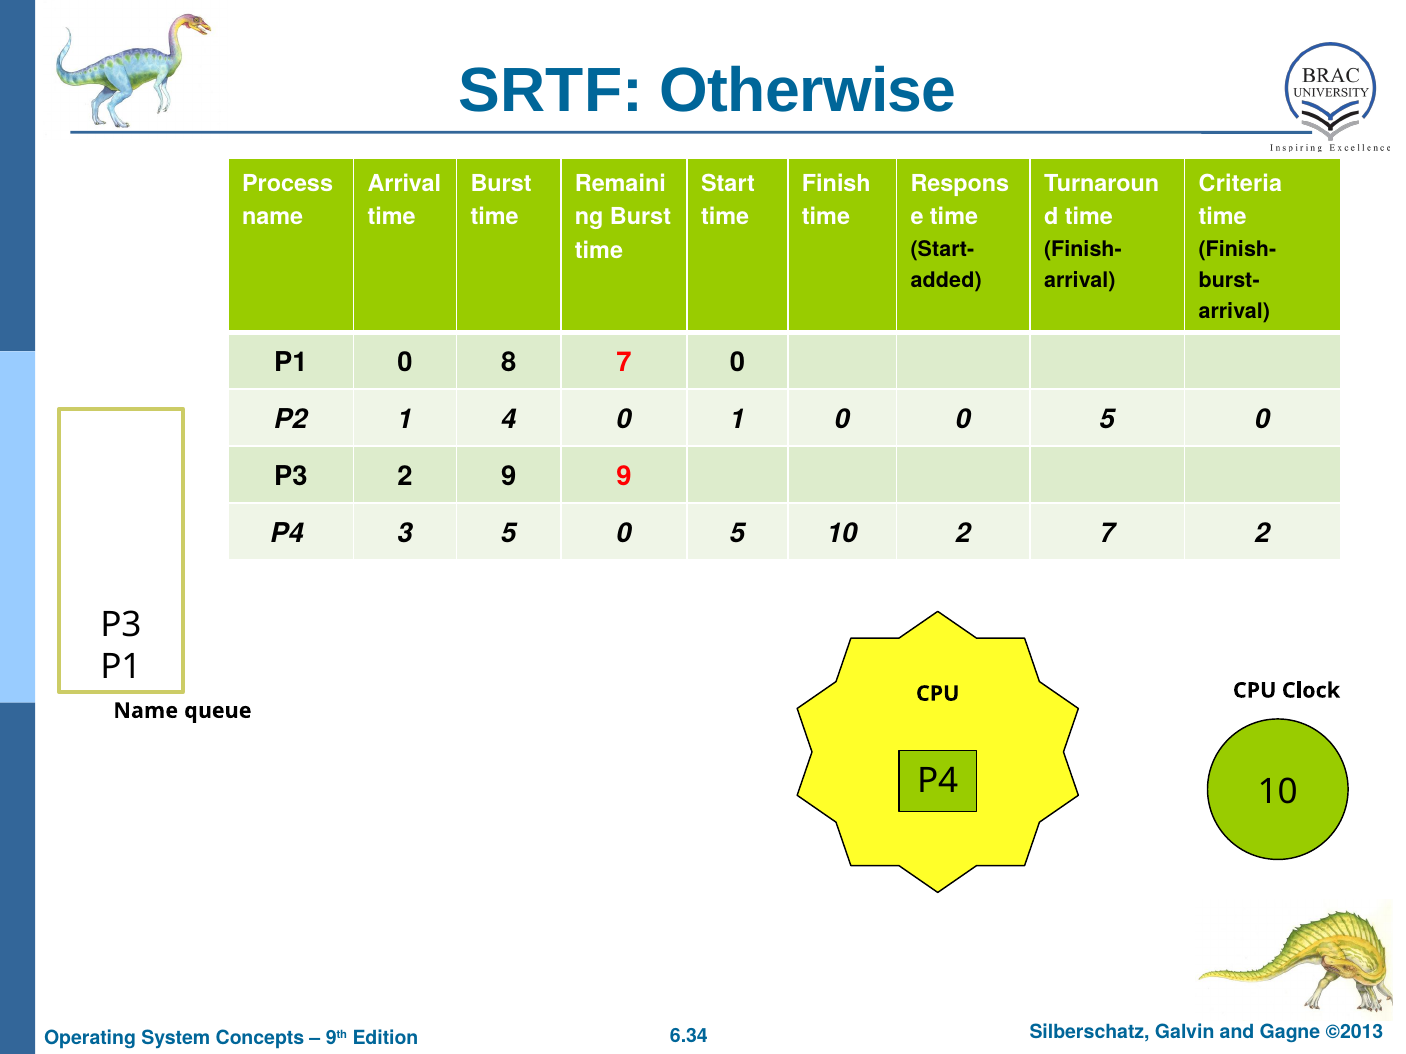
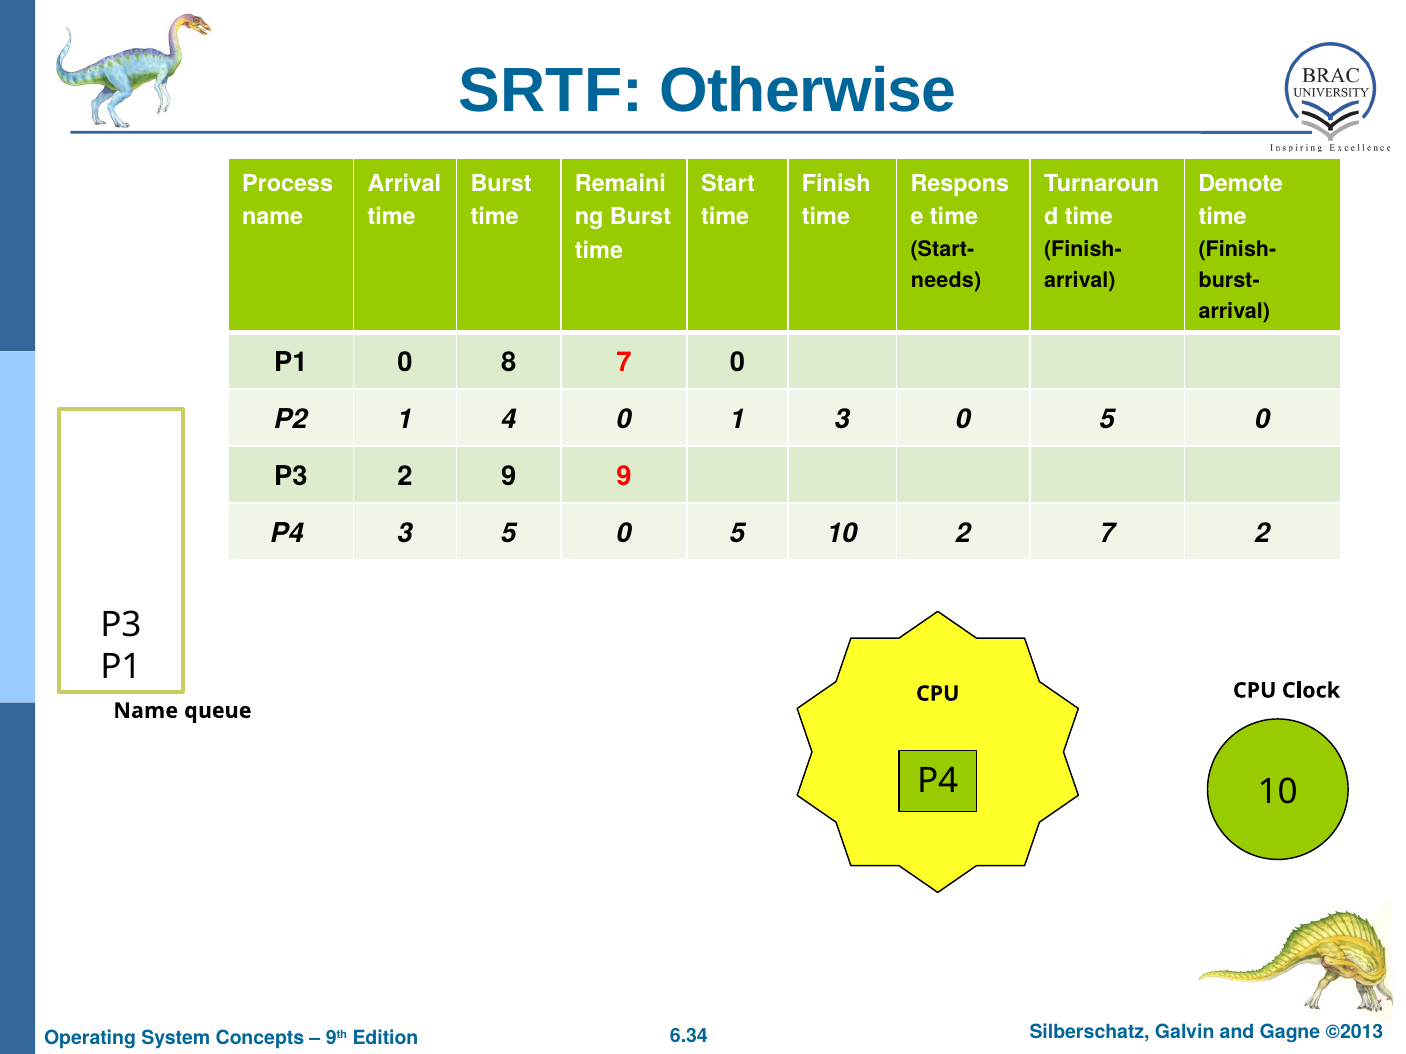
Criteria: Criteria -> Demote
added: added -> needs
1 0: 0 -> 3
